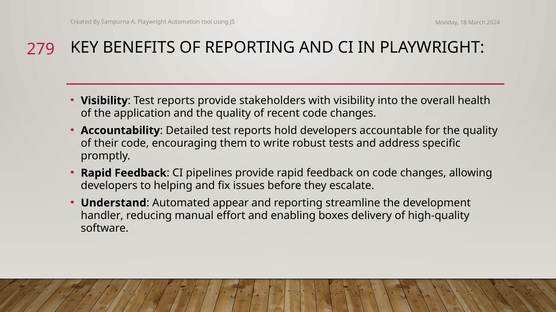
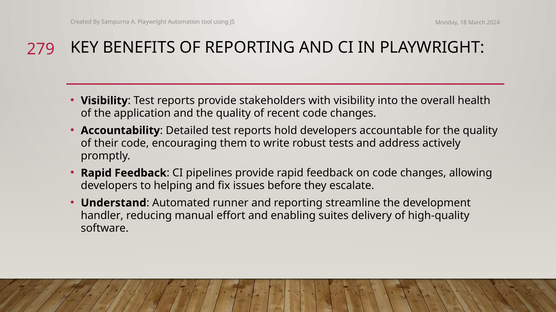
specific: specific -> actively
appear: appear -> runner
boxes: boxes -> suites
